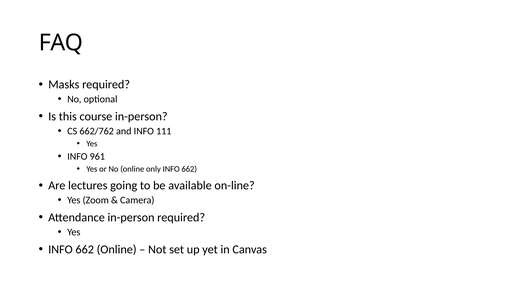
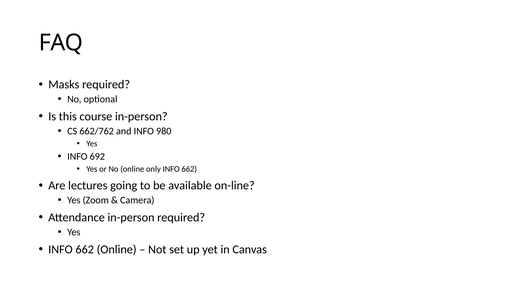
111: 111 -> 980
961: 961 -> 692
